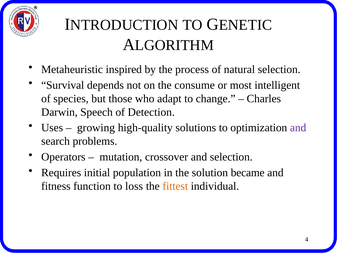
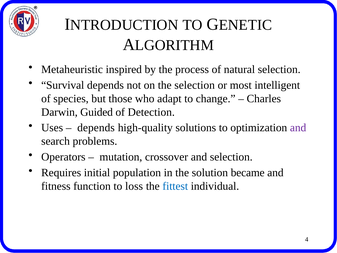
the consume: consume -> selection
Speech: Speech -> Guided
growing at (96, 128): growing -> depends
fittest colour: orange -> blue
